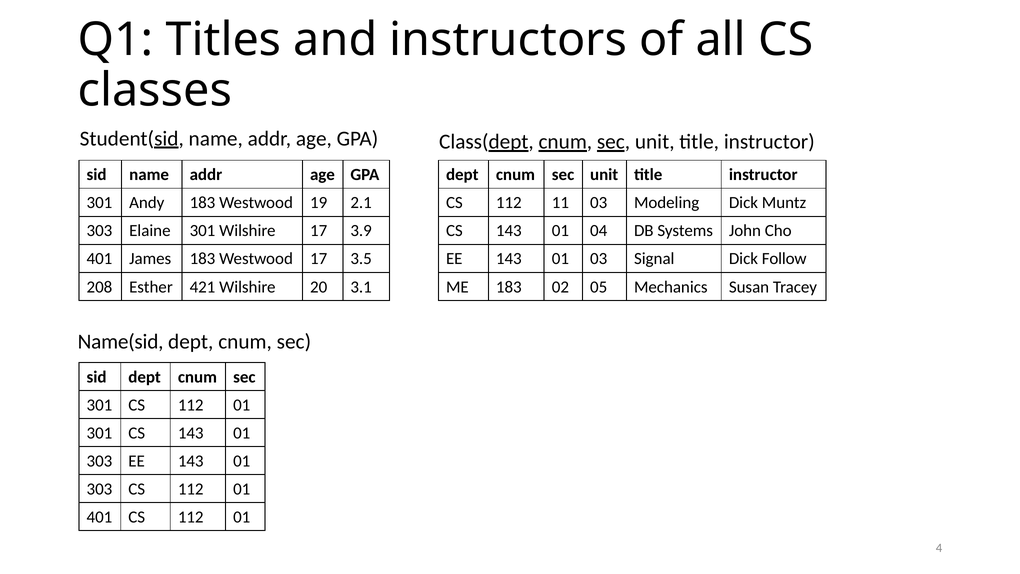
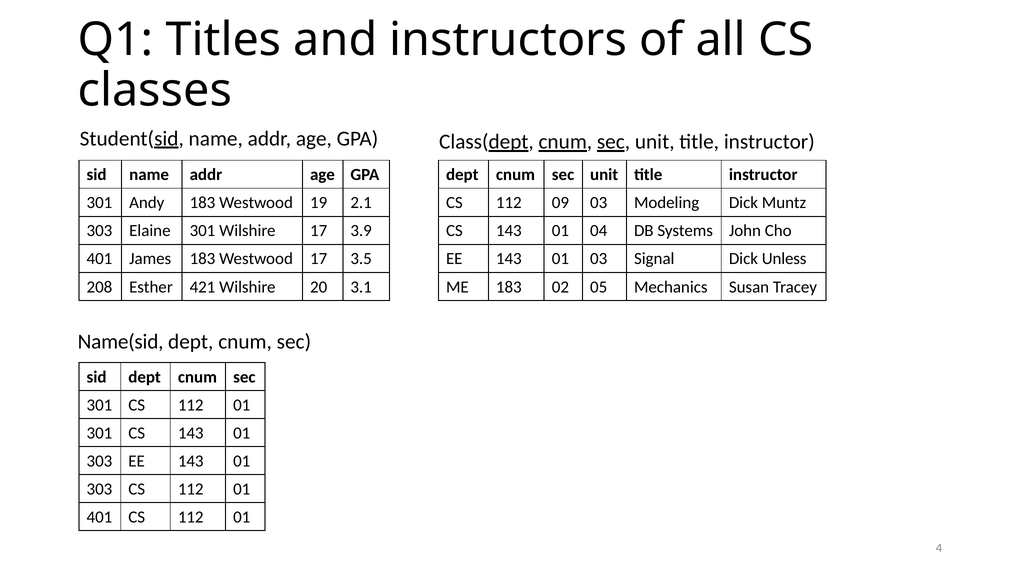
11: 11 -> 09
Follow: Follow -> Unless
